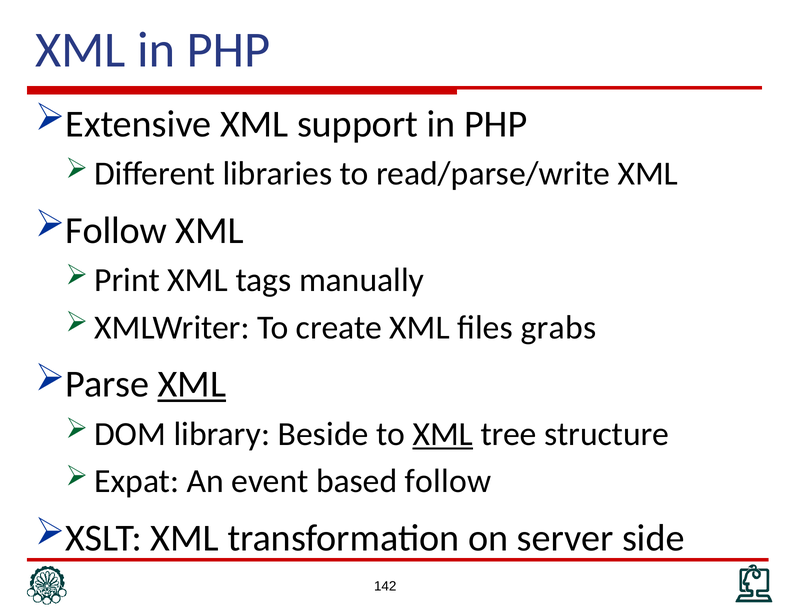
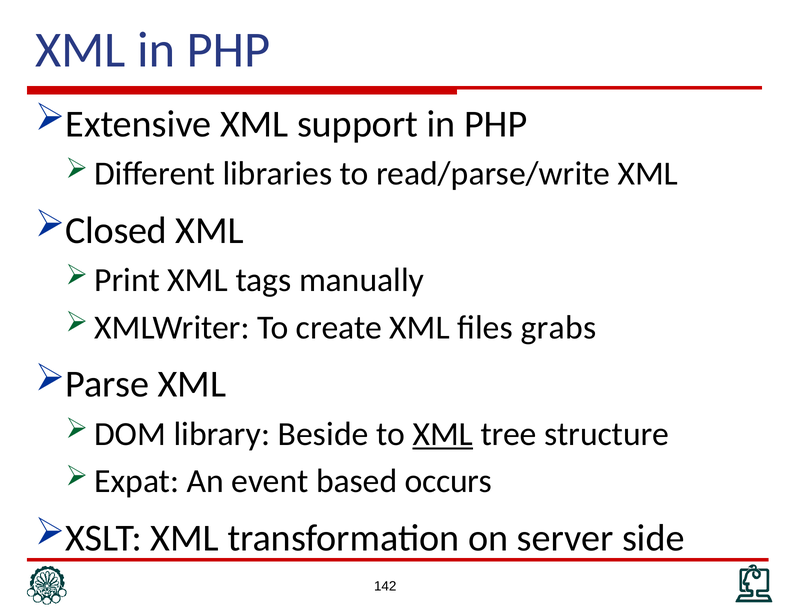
Follow at (116, 231): Follow -> Closed
XML at (192, 384) underline: present -> none
based follow: follow -> occurs
